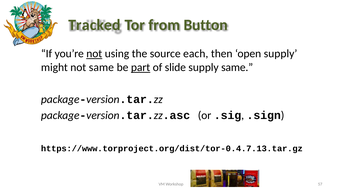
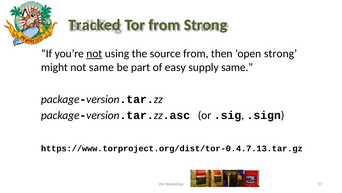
from Button: Button -> Strong
source each: each -> from
open supply: supply -> strong
part underline: present -> none
slide: slide -> easy
